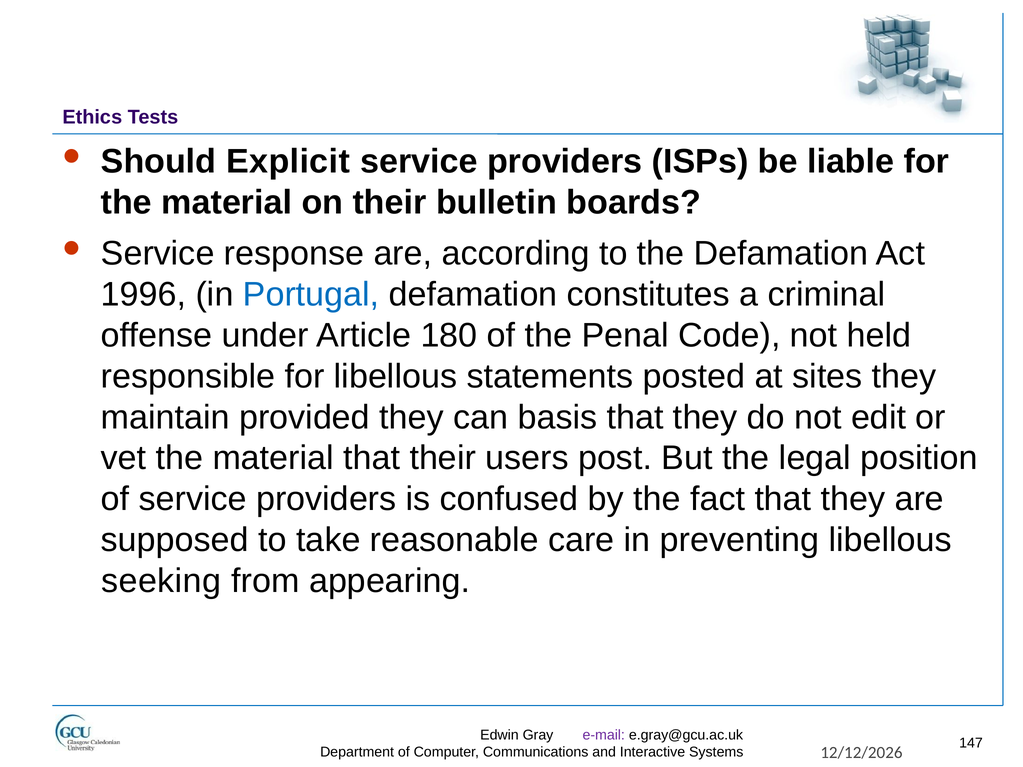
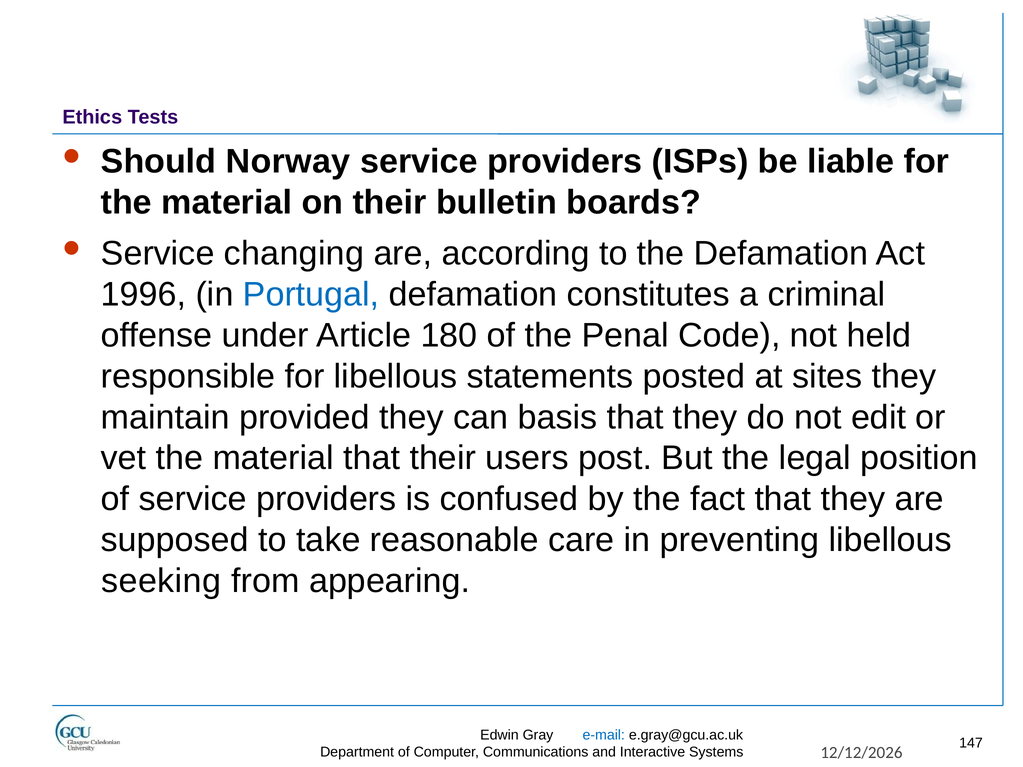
Explicit: Explicit -> Norway
response: response -> changing
e-mail colour: purple -> blue
